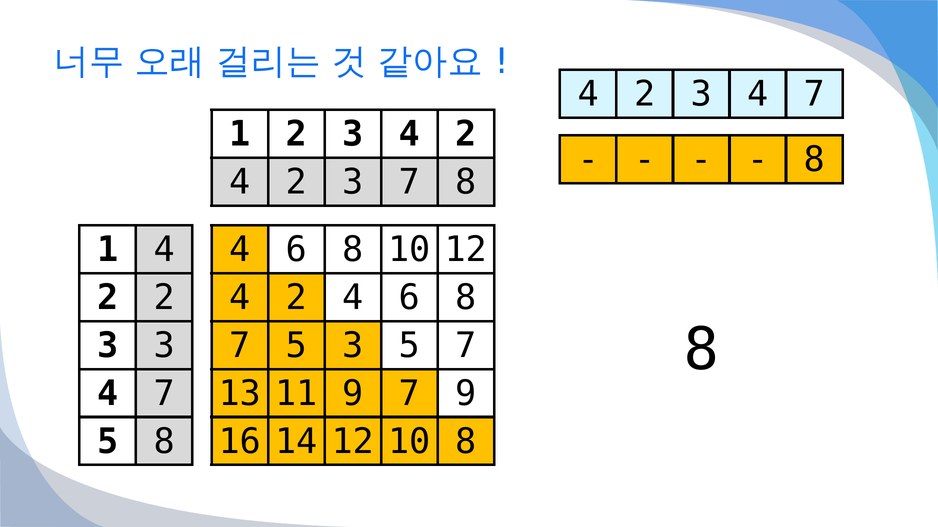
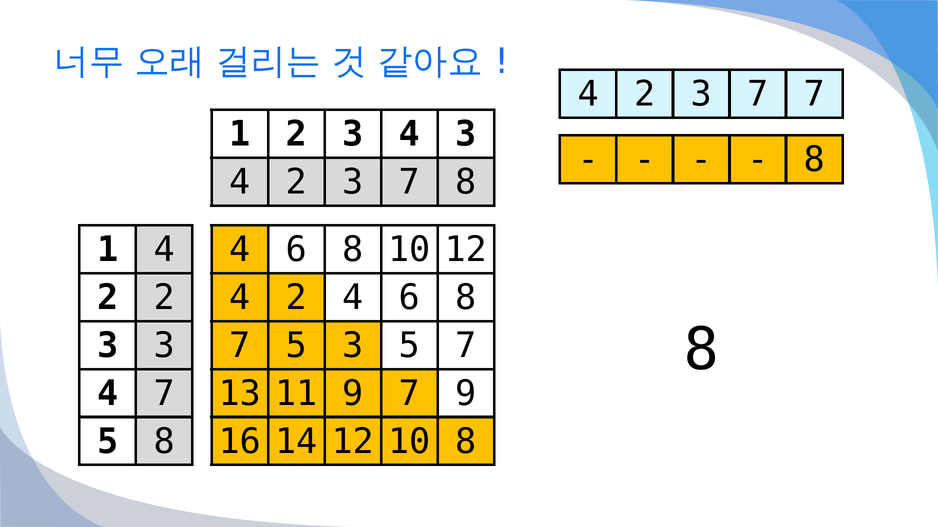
4 at (758, 94): 4 -> 7
3 4 2: 2 -> 3
